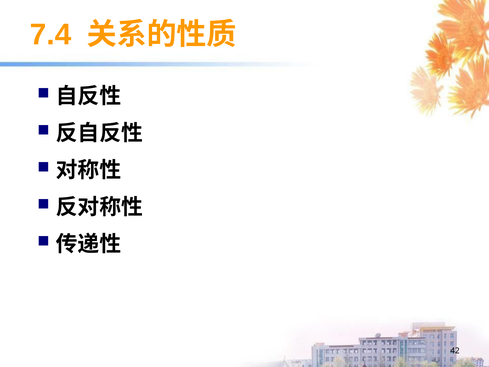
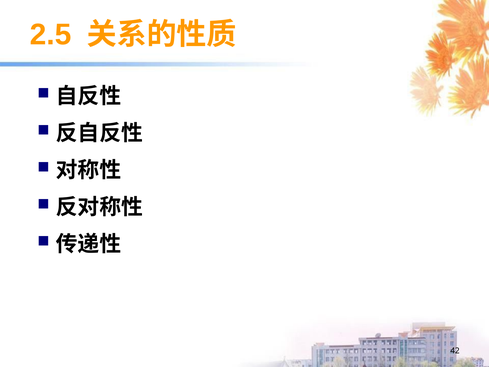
7.4: 7.4 -> 2.5
